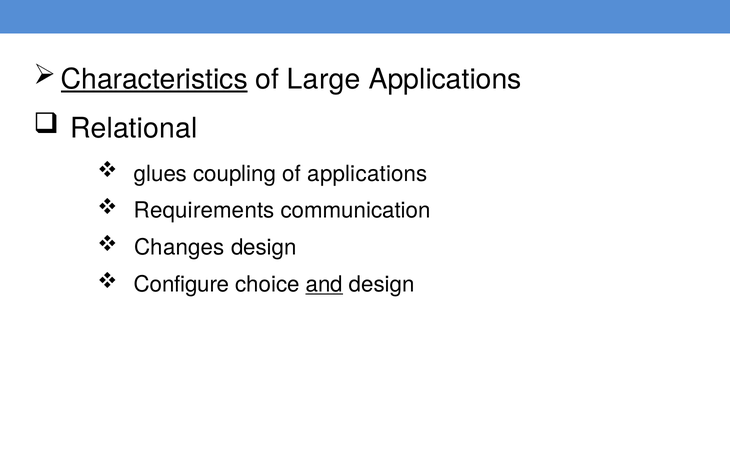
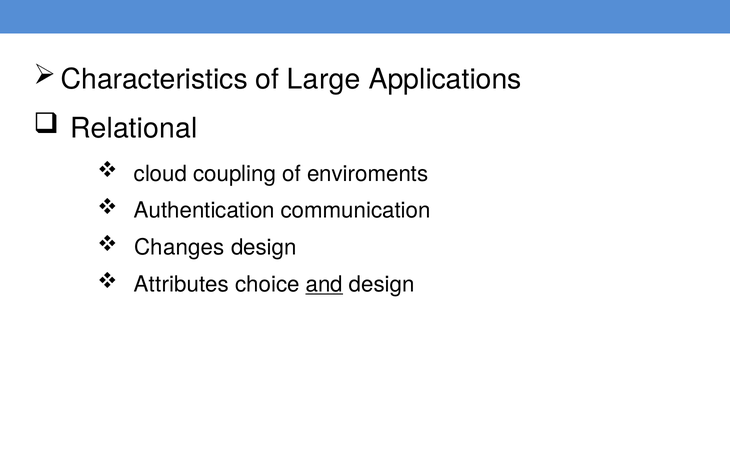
Characteristics underline: present -> none
glues: glues -> cloud
of applications: applications -> enviroments
Requirements: Requirements -> Authentication
Configure: Configure -> Attributes
